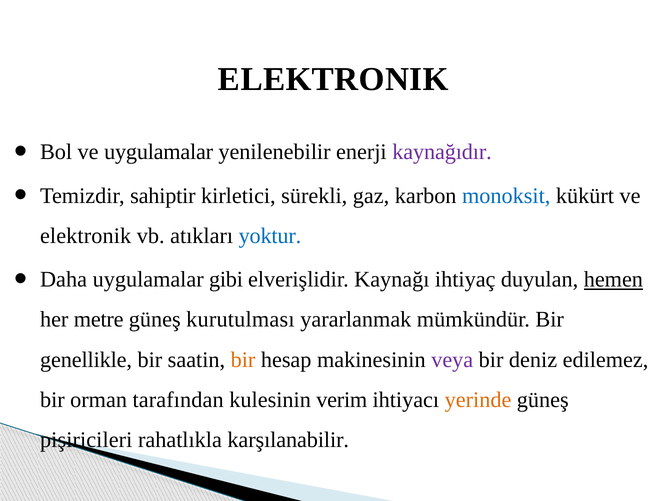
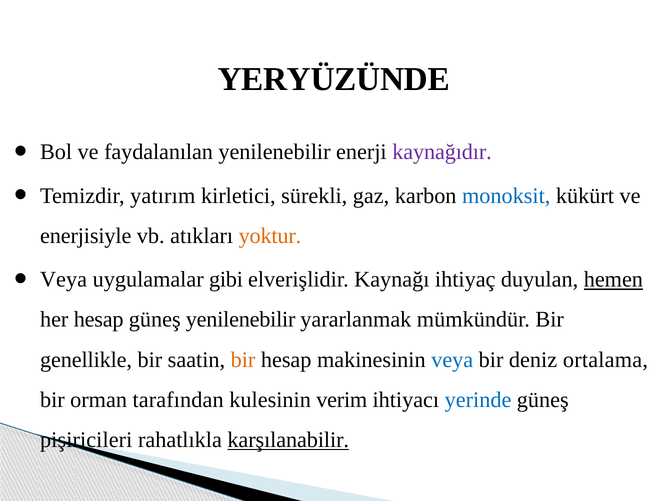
ELEKTRONIK at (333, 79): ELEKTRONIK -> YERYÜZÜNDE
ve uygulamalar: uygulamalar -> faydalanılan
sahiptir: sahiptir -> yatırım
elektronik at (86, 235): elektronik -> enerjisiyle
yoktur colour: blue -> orange
Daha at (64, 279): Daha -> Veya
her metre: metre -> hesap
güneş kurutulması: kurutulması -> yenilenebilir
veya at (452, 359) colour: purple -> blue
edilemez: edilemez -> ortalama
yerinde colour: orange -> blue
karşılanabilir underline: none -> present
